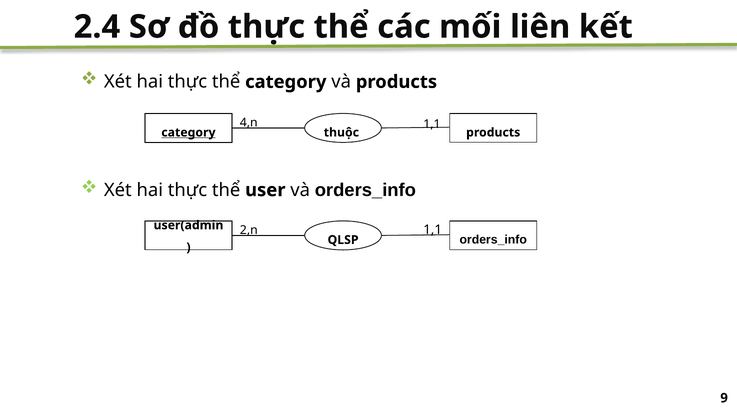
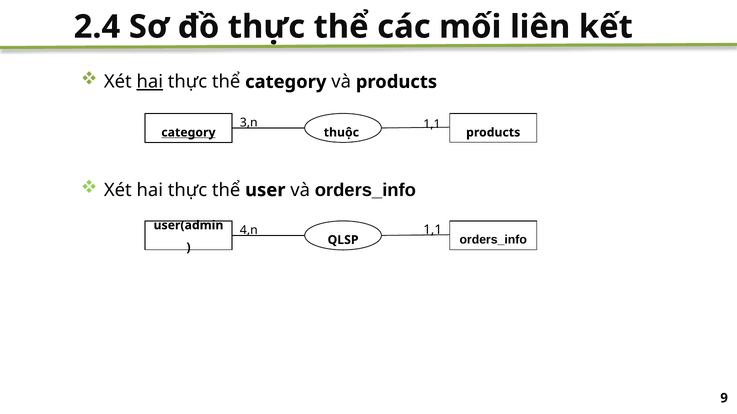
hai at (150, 82) underline: none -> present
4,n: 4,n -> 3,n
2,n: 2,n -> 4,n
